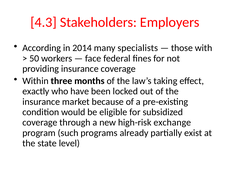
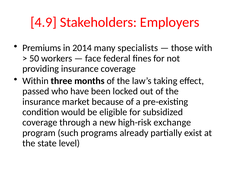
4.3: 4.3 -> 4.9
According: According -> Premiums
exactly: exactly -> passed
